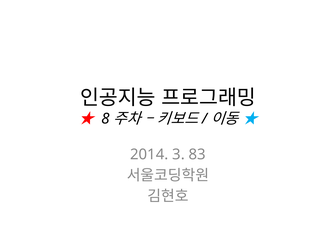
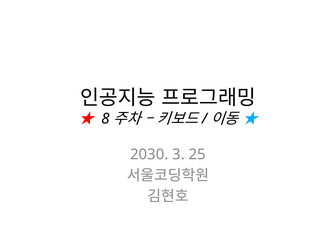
2014: 2014 -> 2030
83: 83 -> 25
